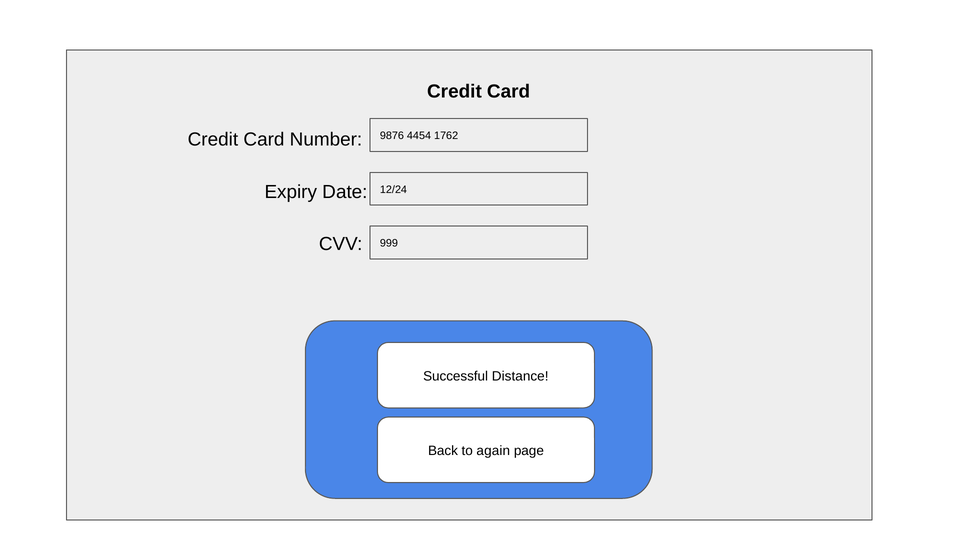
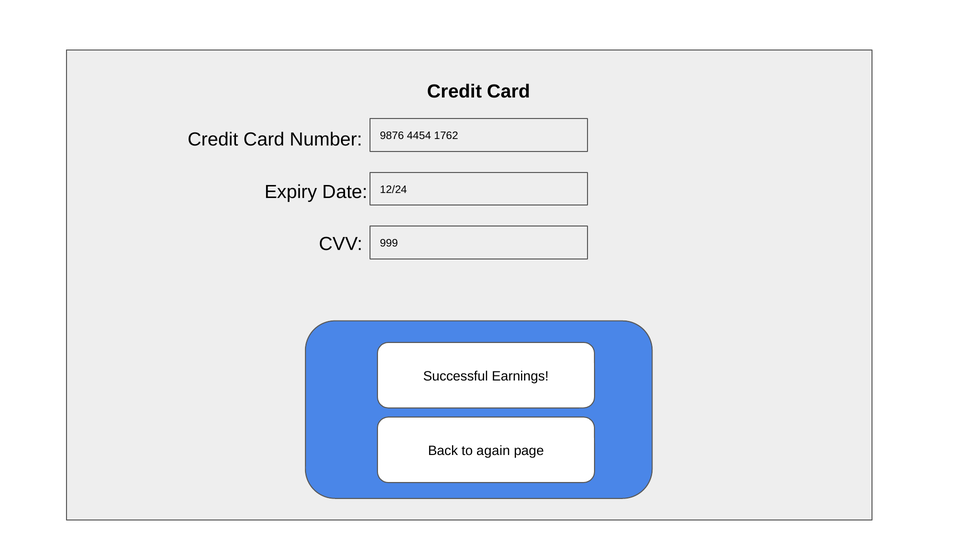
Successful Distance: Distance -> Earnings
